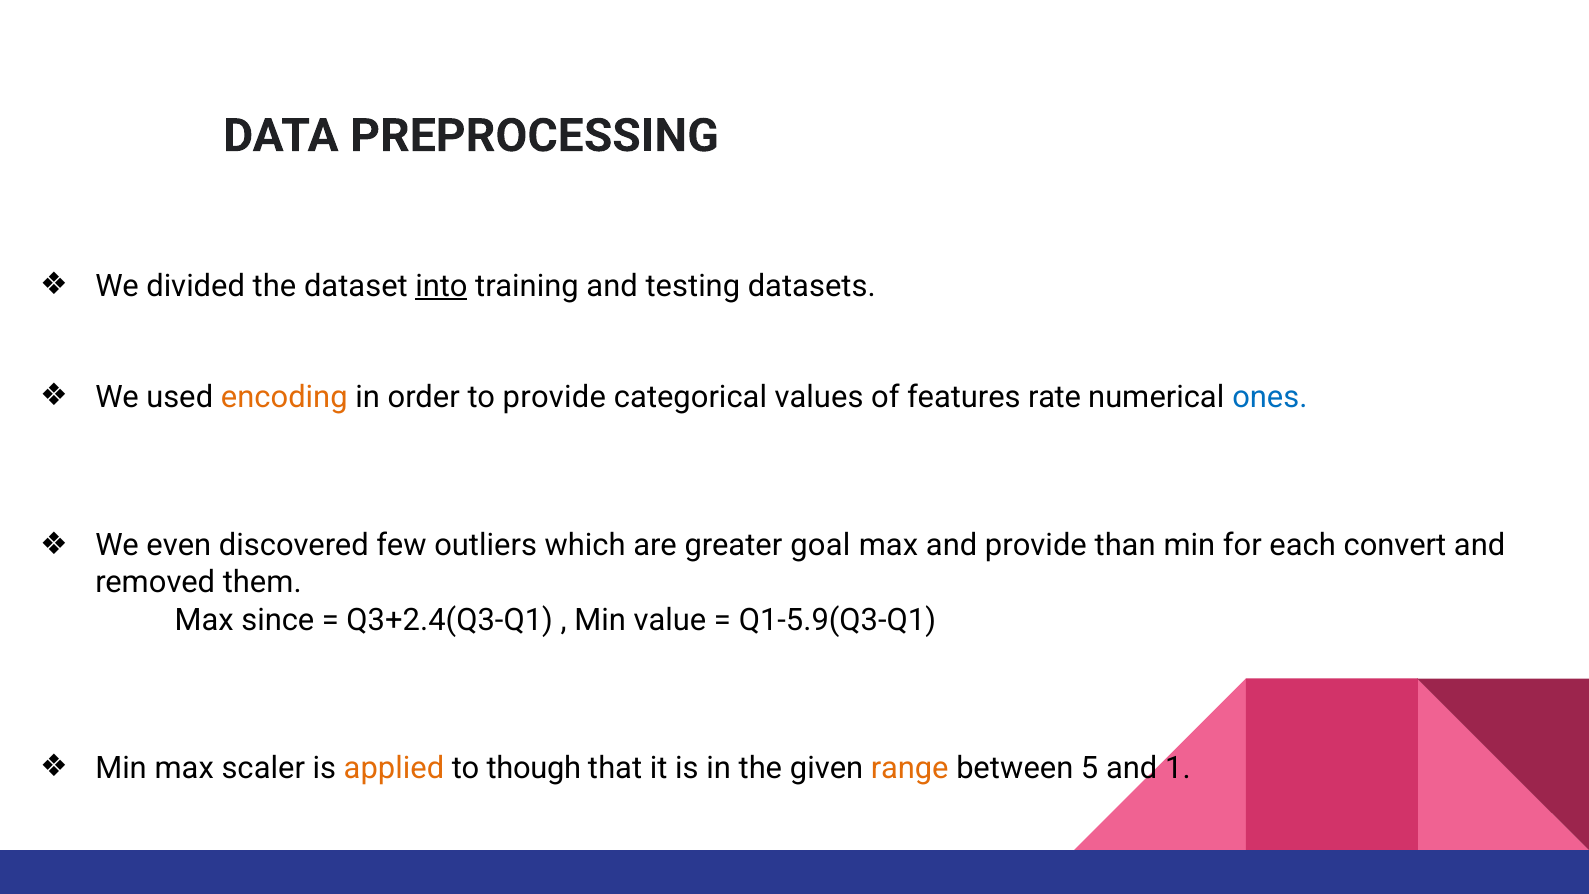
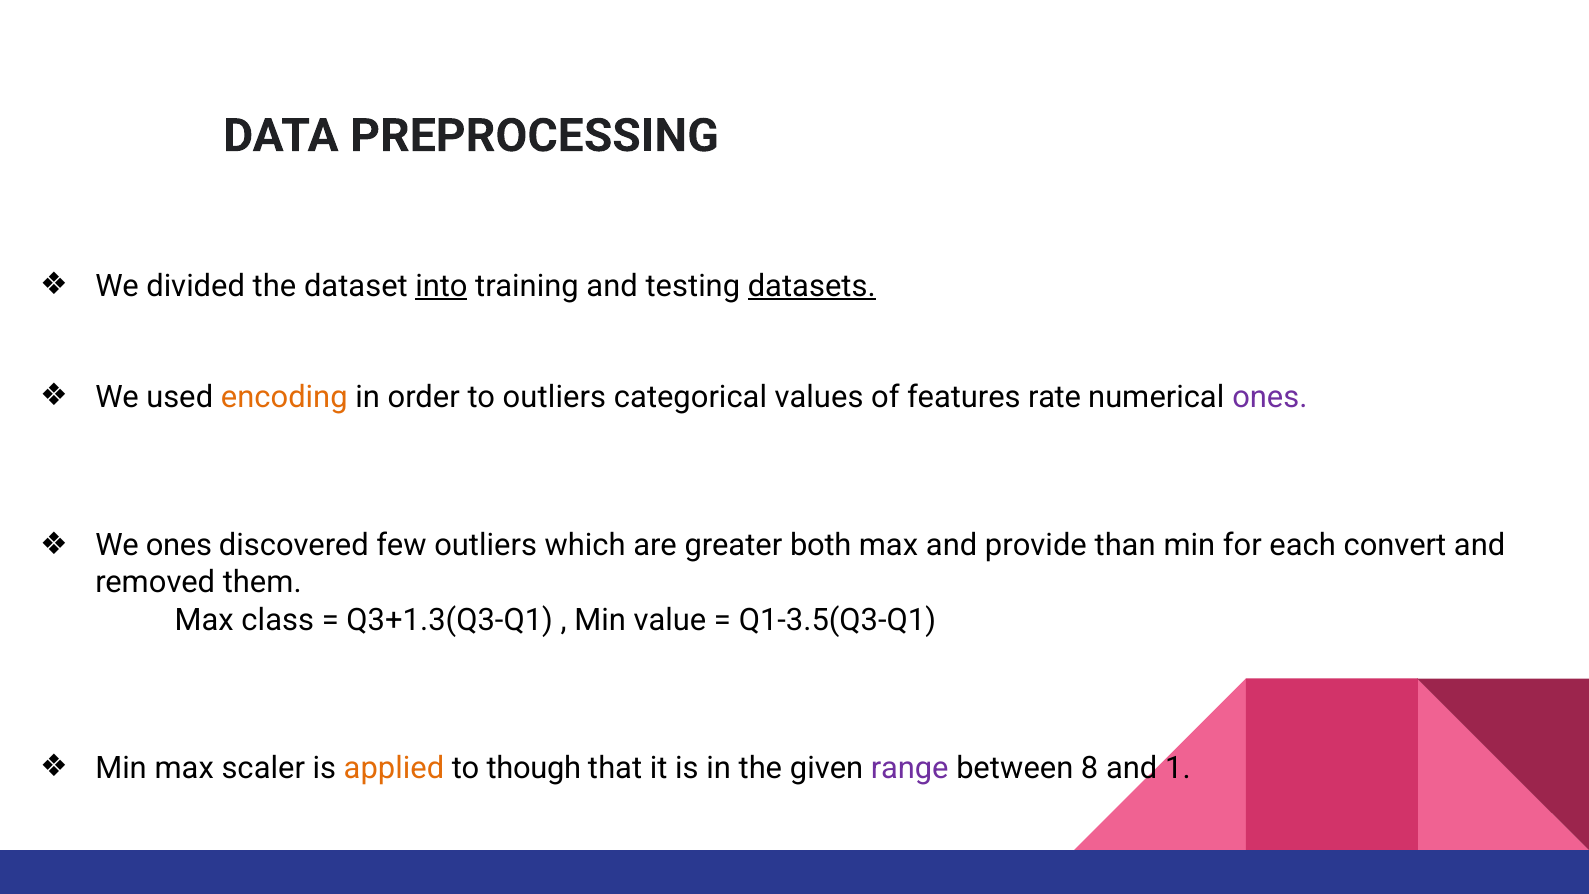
datasets underline: none -> present
to provide: provide -> outliers
ones at (1270, 397) colour: blue -> purple
We even: even -> ones
goal: goal -> both
since: since -> class
Q3+2.4(Q3-Q1: Q3+2.4(Q3-Q1 -> Q3+1.3(Q3-Q1
Q1-5.9(Q3-Q1: Q1-5.9(Q3-Q1 -> Q1-3.5(Q3-Q1
range colour: orange -> purple
5: 5 -> 8
